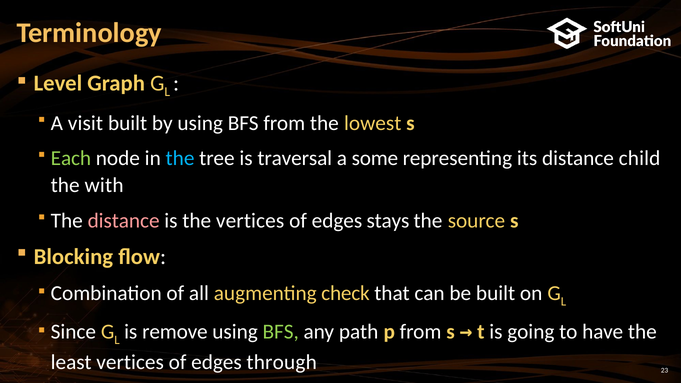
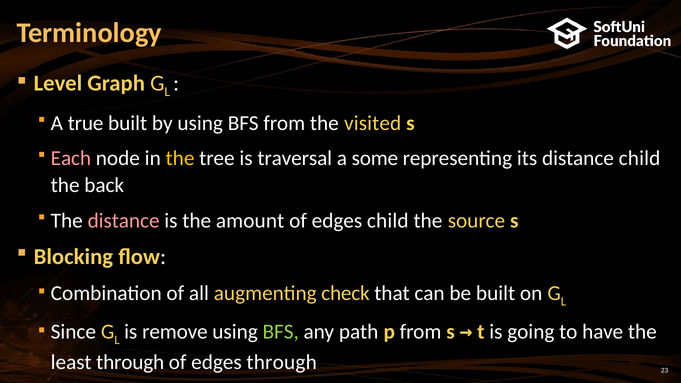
visit: visit -> true
lowest: lowest -> visited
Each colour: light green -> pink
the at (180, 158) colour: light blue -> yellow
with: with -> back
the vertices: vertices -> amount
edges stays: stays -> child
least vertices: vertices -> through
